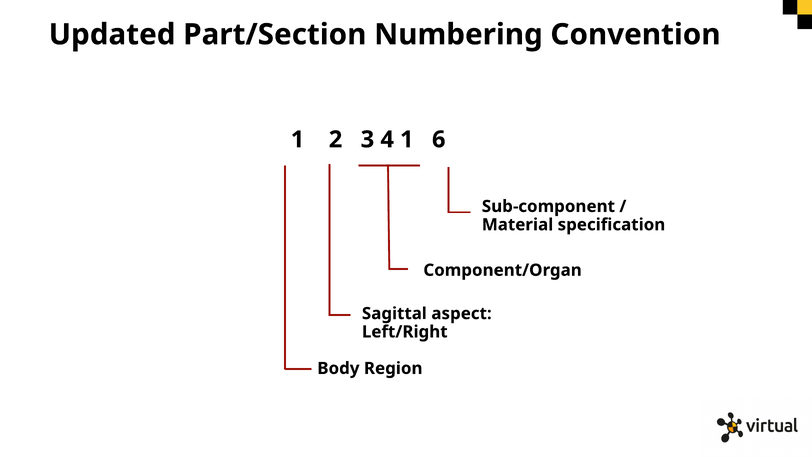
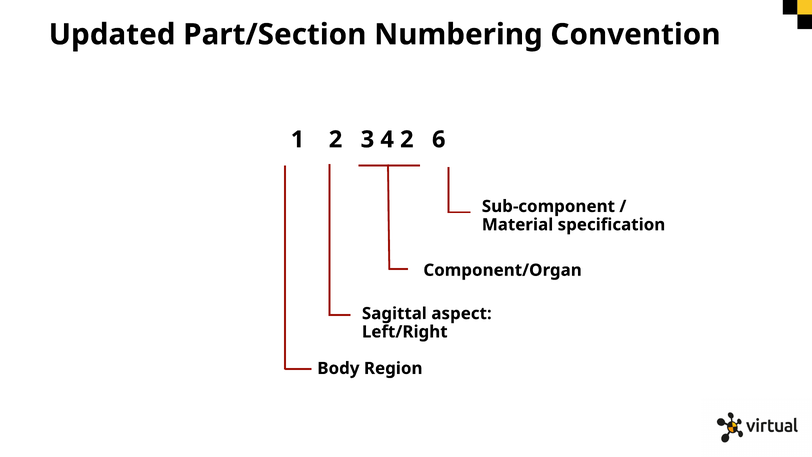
4 1: 1 -> 2
